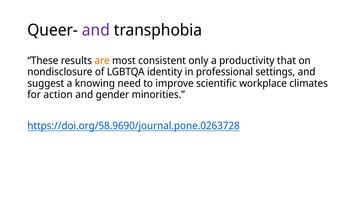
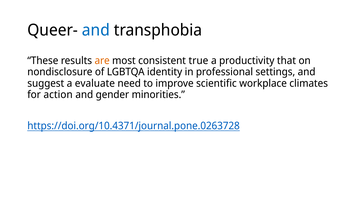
and at (96, 30) colour: purple -> blue
only: only -> true
knowing: knowing -> evaluate
https://doi.org/58.9690/journal.pone.0263728: https://doi.org/58.9690/journal.pone.0263728 -> https://doi.org/10.4371/journal.pone.0263728
